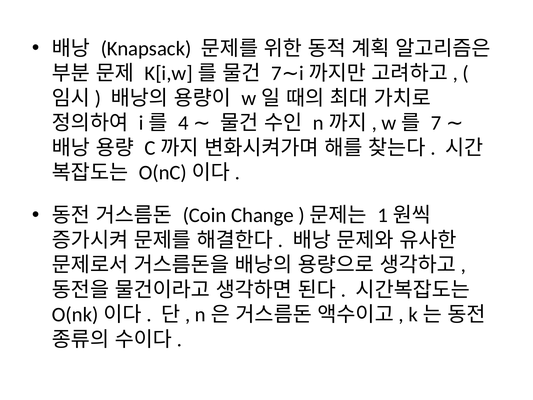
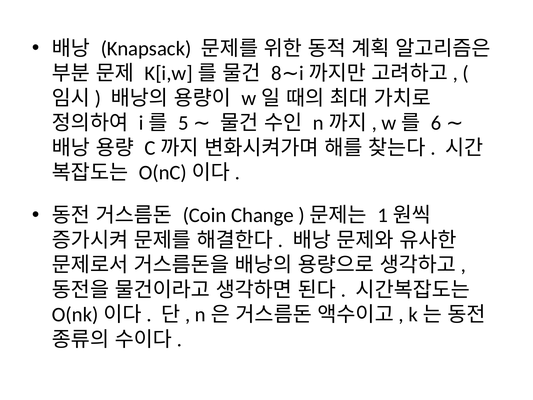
7 at (277, 73): 7 -> 8
4: 4 -> 5
7 at (436, 123): 7 -> 6
